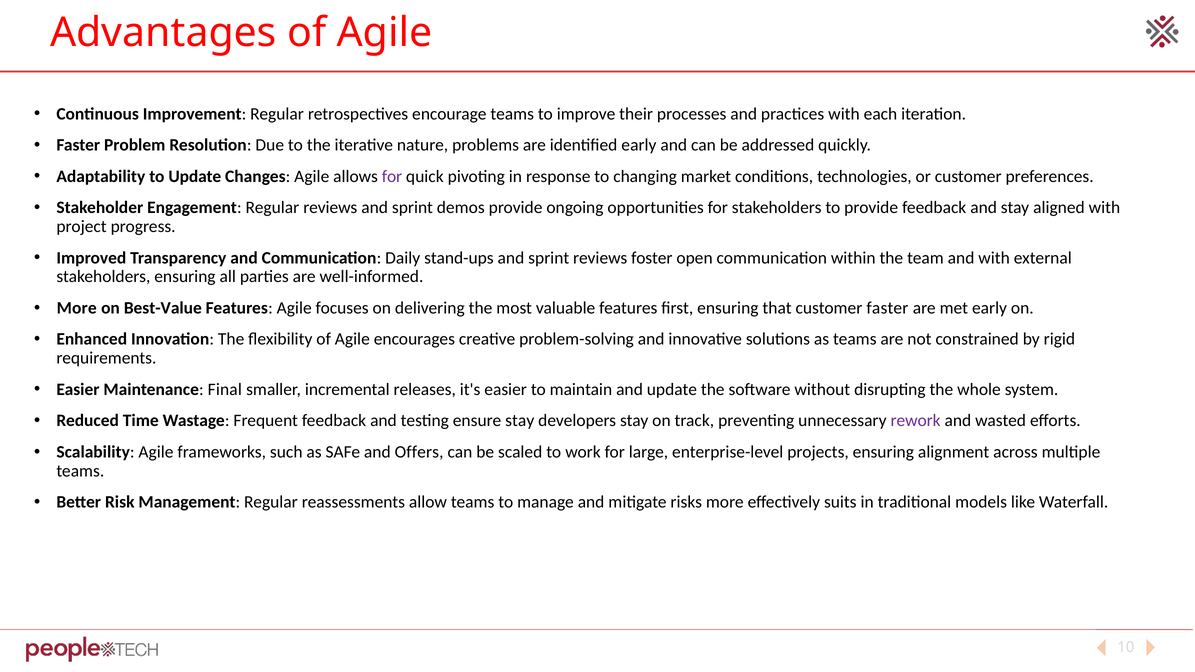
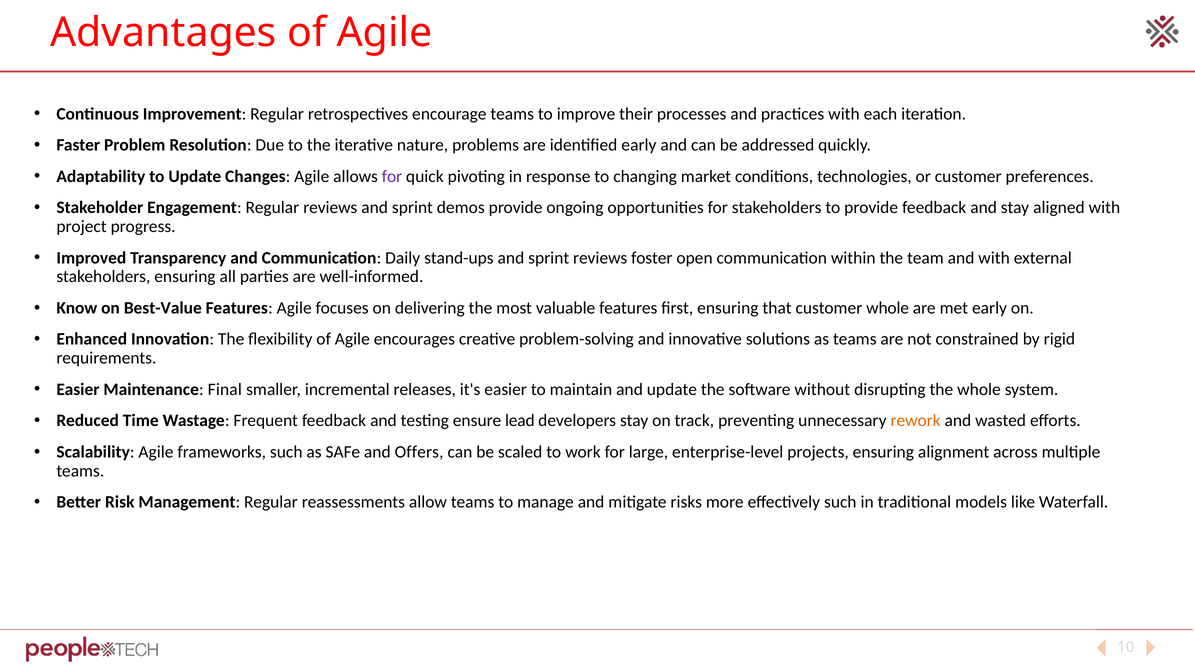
More at (77, 308): More -> Know
customer faster: faster -> whole
ensure stay: stay -> lead
rework colour: purple -> orange
effectively suits: suits -> such
